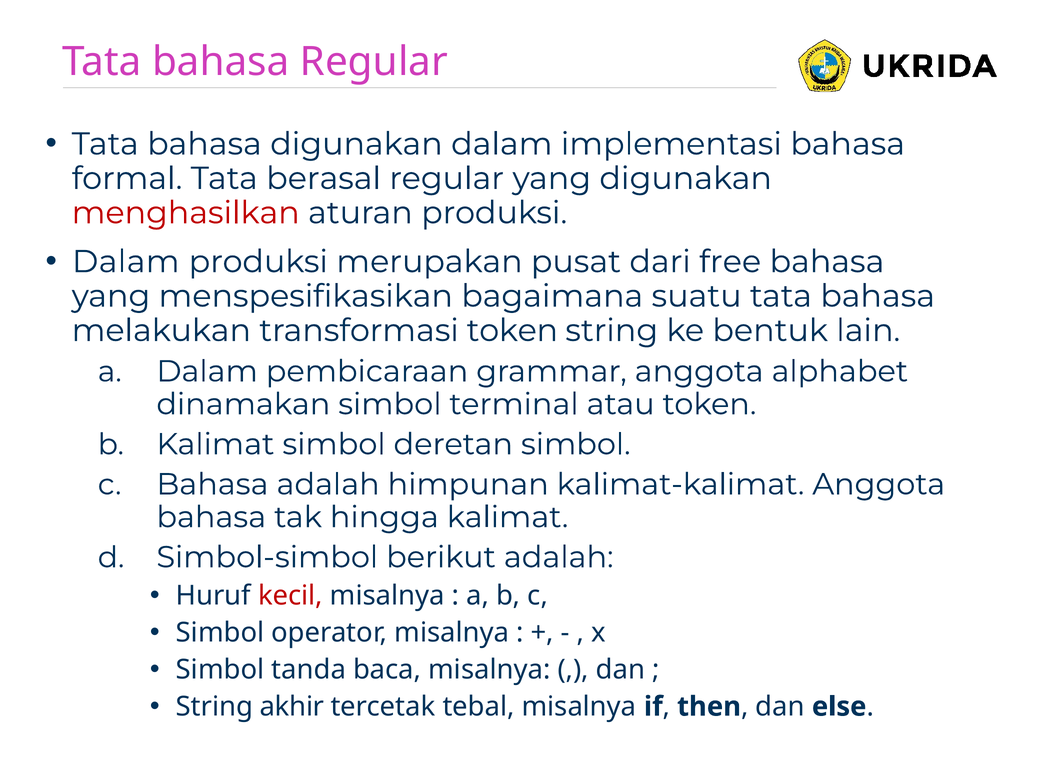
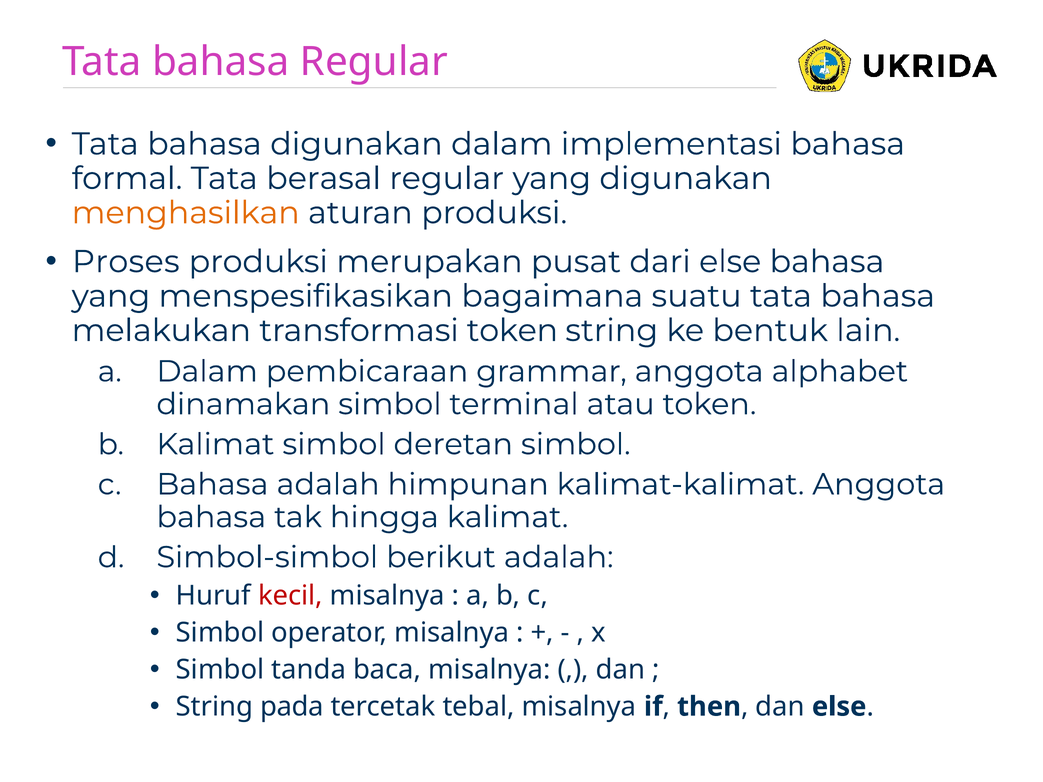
menghasilkan colour: red -> orange
Dalam at (126, 262): Dalam -> Proses
dari free: free -> else
akhir: akhir -> pada
